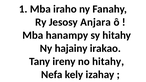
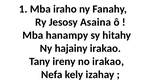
Anjara: Anjara -> Asaina
no hitahy: hitahy -> irakao
